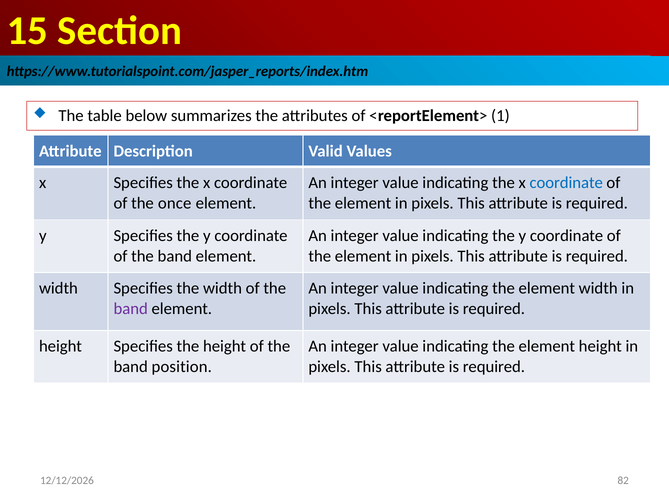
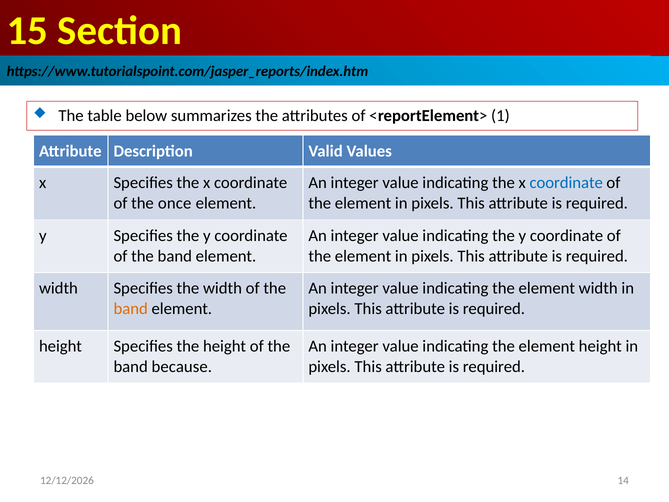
band at (131, 309) colour: purple -> orange
position: position -> because
82: 82 -> 14
